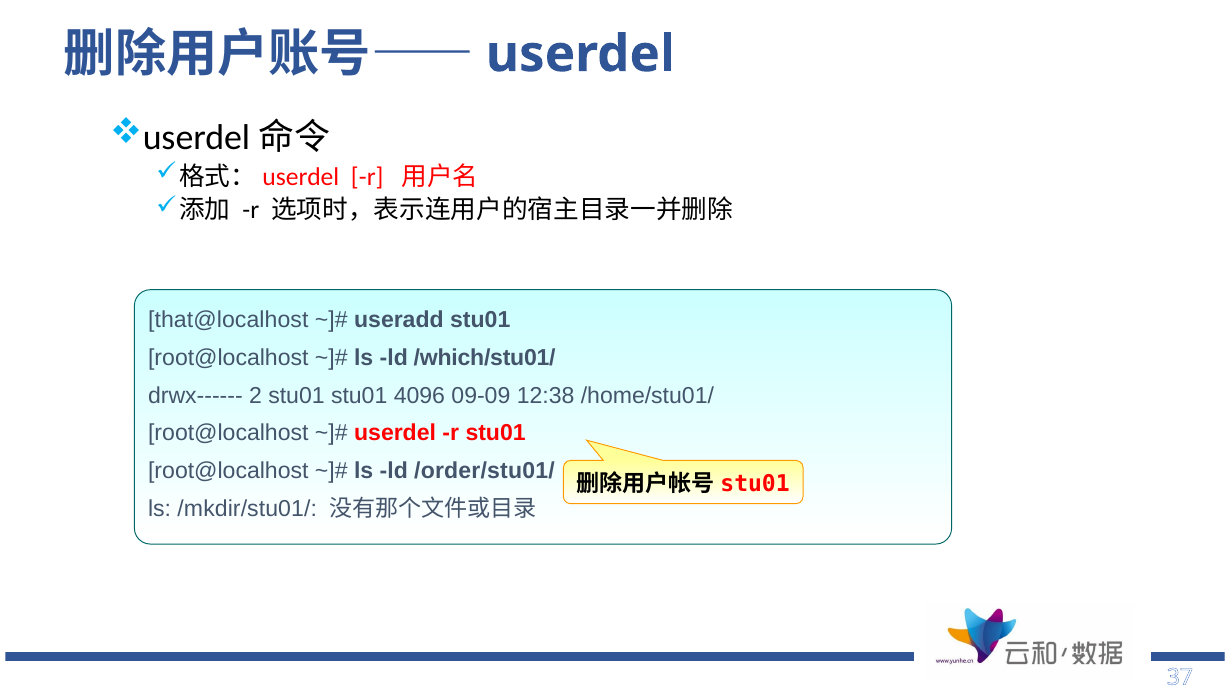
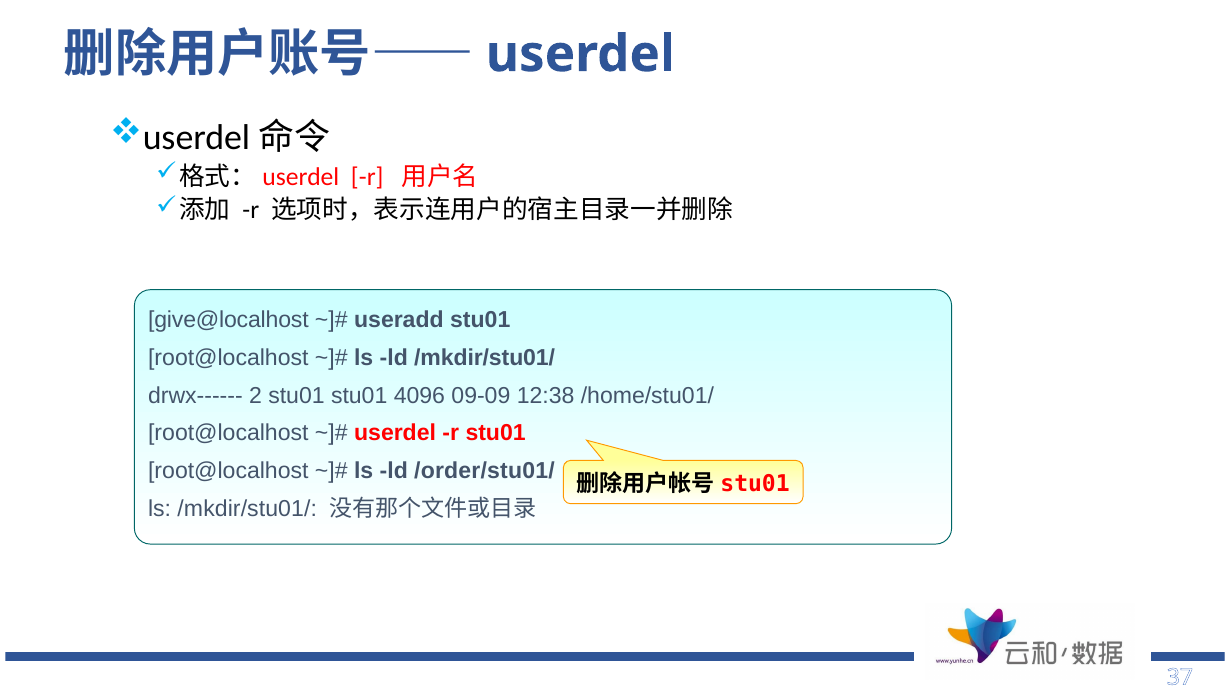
that@localhost: that@localhost -> give@localhost
ld /which/stu01/: /which/stu01/ -> /mkdir/stu01/
